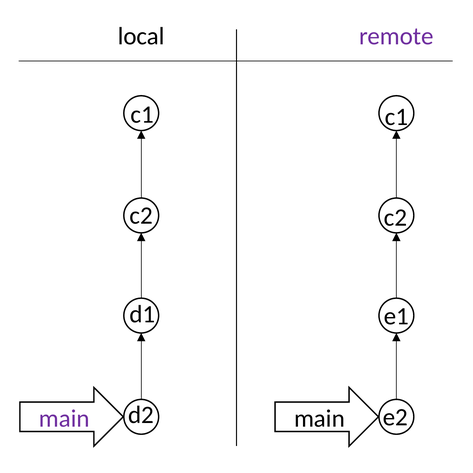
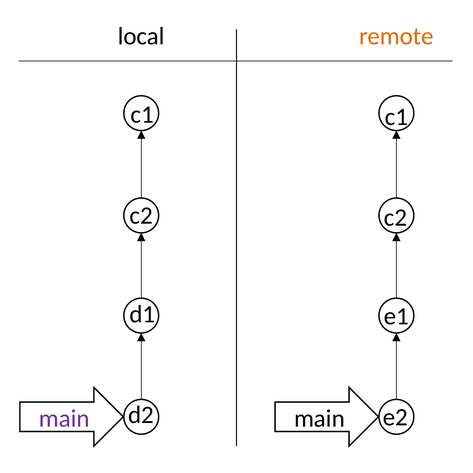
remote colour: purple -> orange
